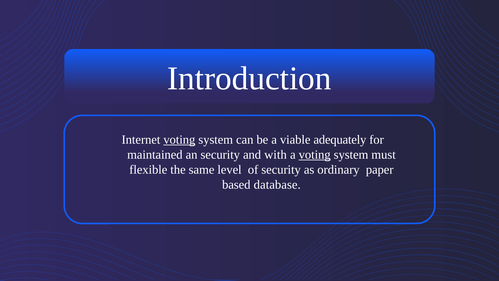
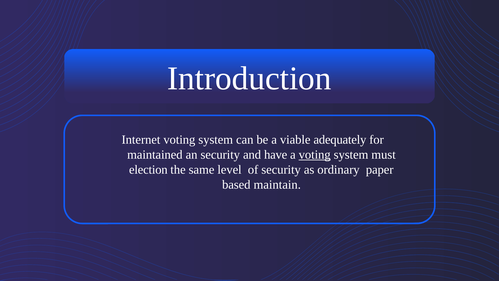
voting at (179, 140) underline: present -> none
with: with -> have
flexible: flexible -> election
database: database -> maintain
